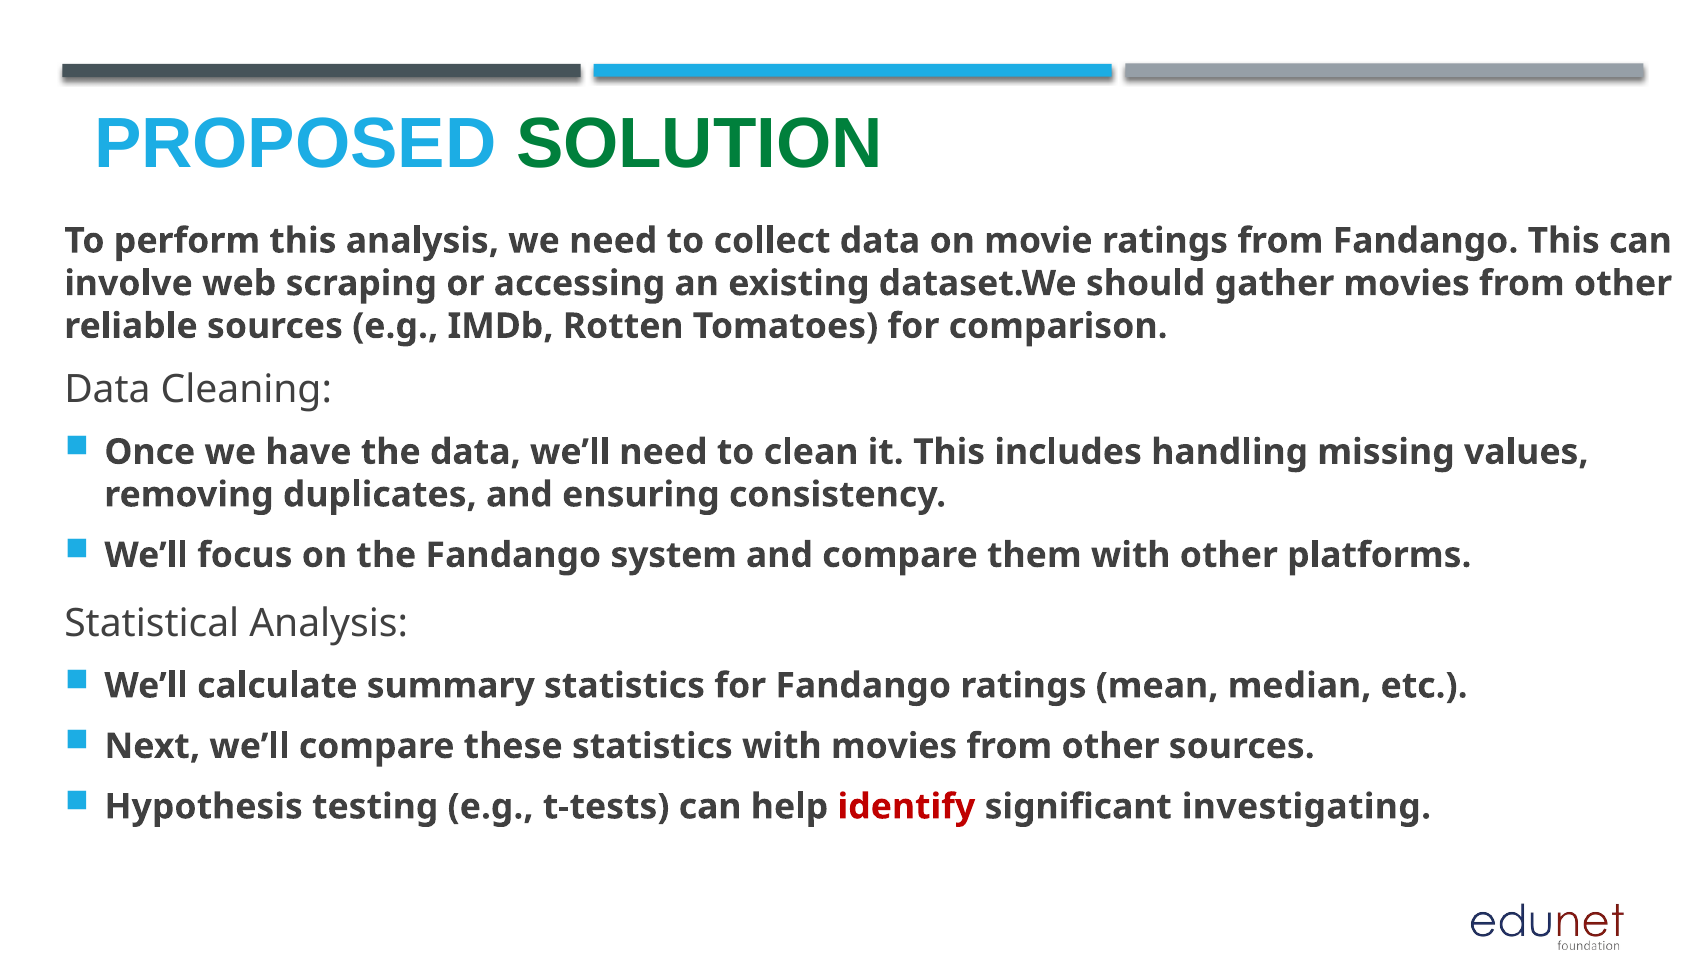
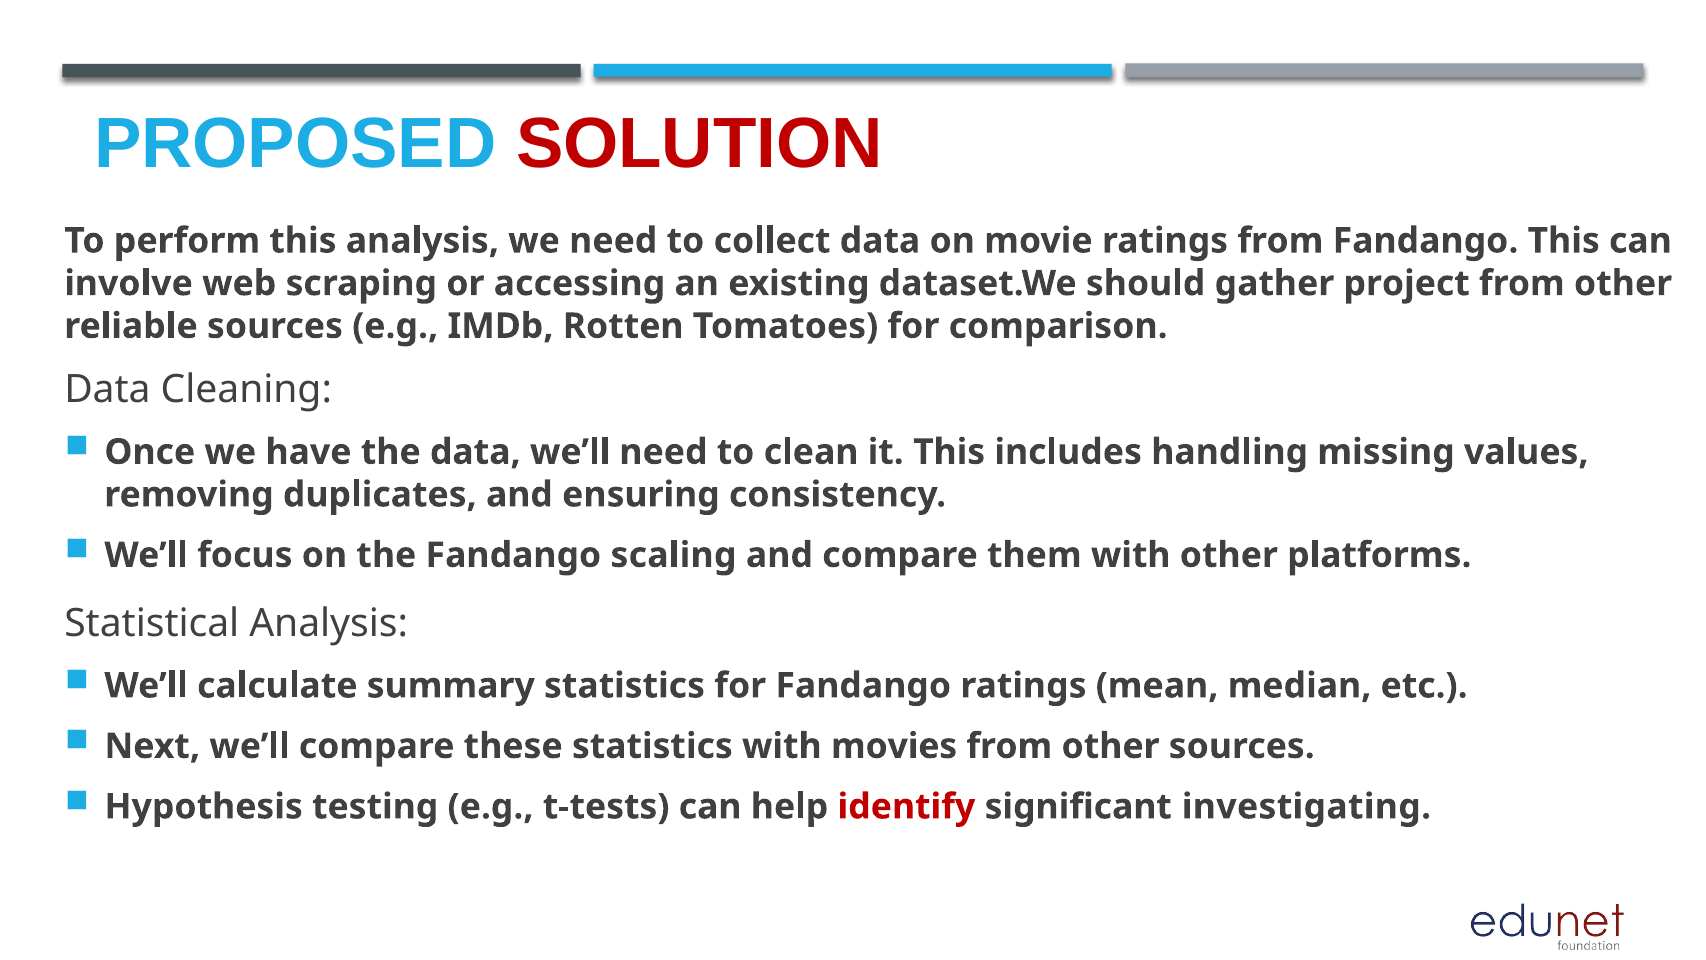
SOLUTION colour: green -> red
gather movies: movies -> project
system: system -> scaling
